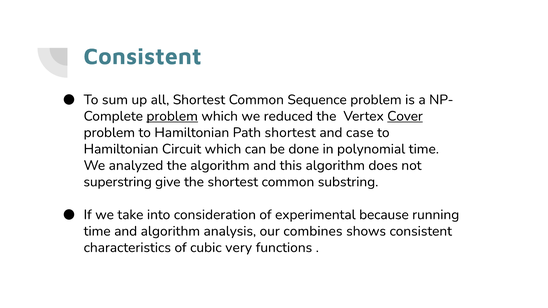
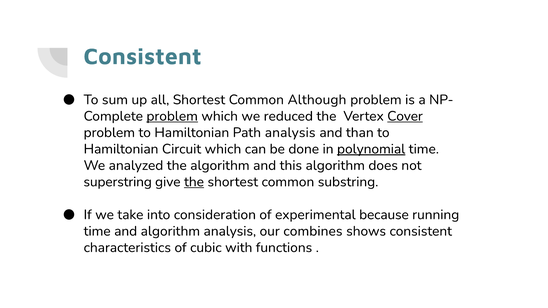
Sequence: Sequence -> Although
Path shortest: shortest -> analysis
case: case -> than
polynomial underline: none -> present
the at (194, 182) underline: none -> present
very: very -> with
